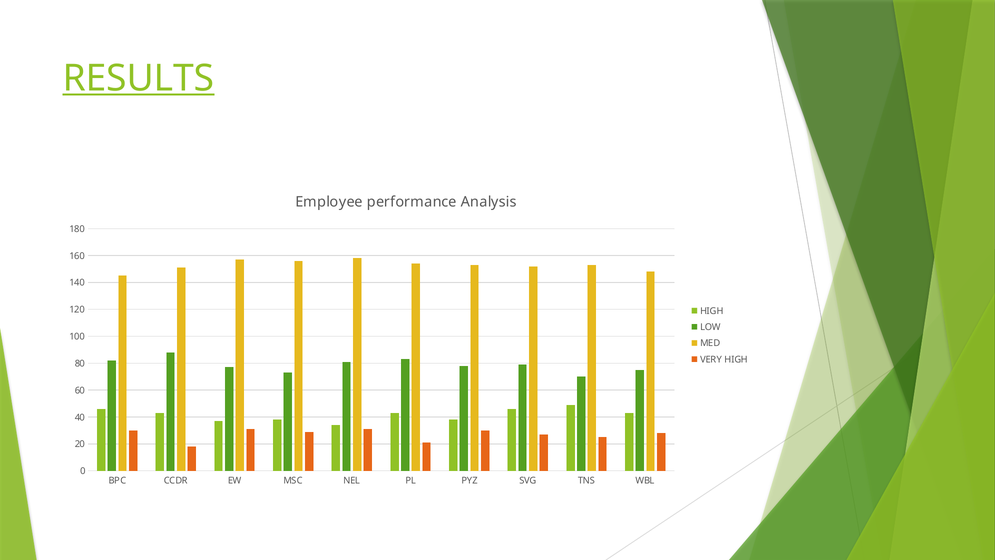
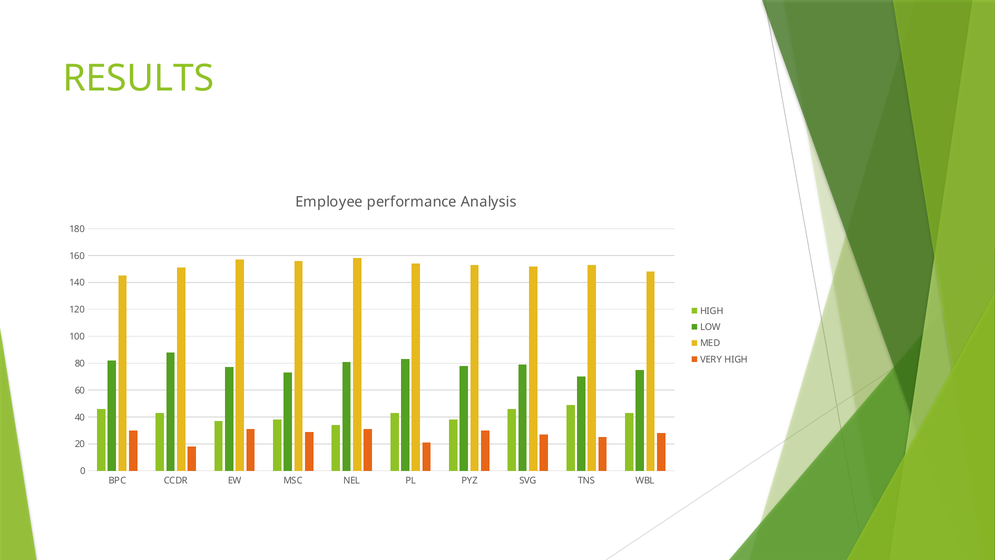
RESULTS underline: present -> none
